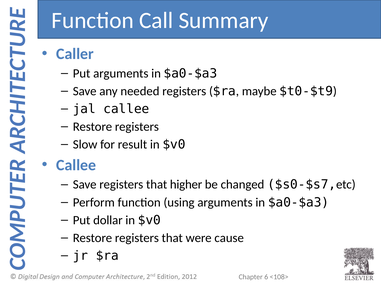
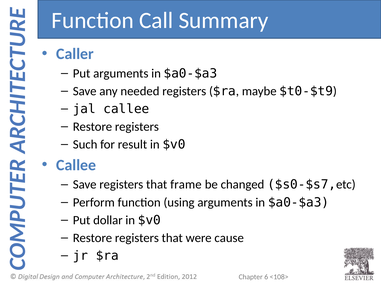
Slow: Slow -> Such
higher: higher -> frame
